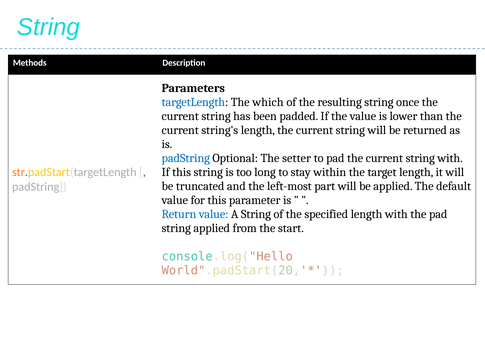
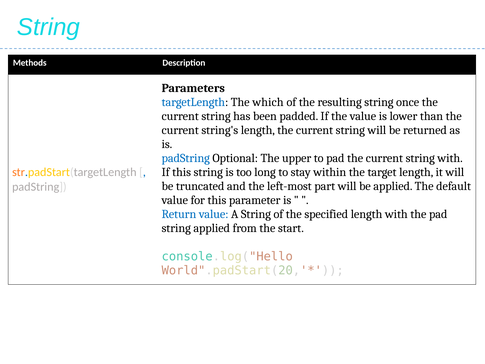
setter: setter -> upper
